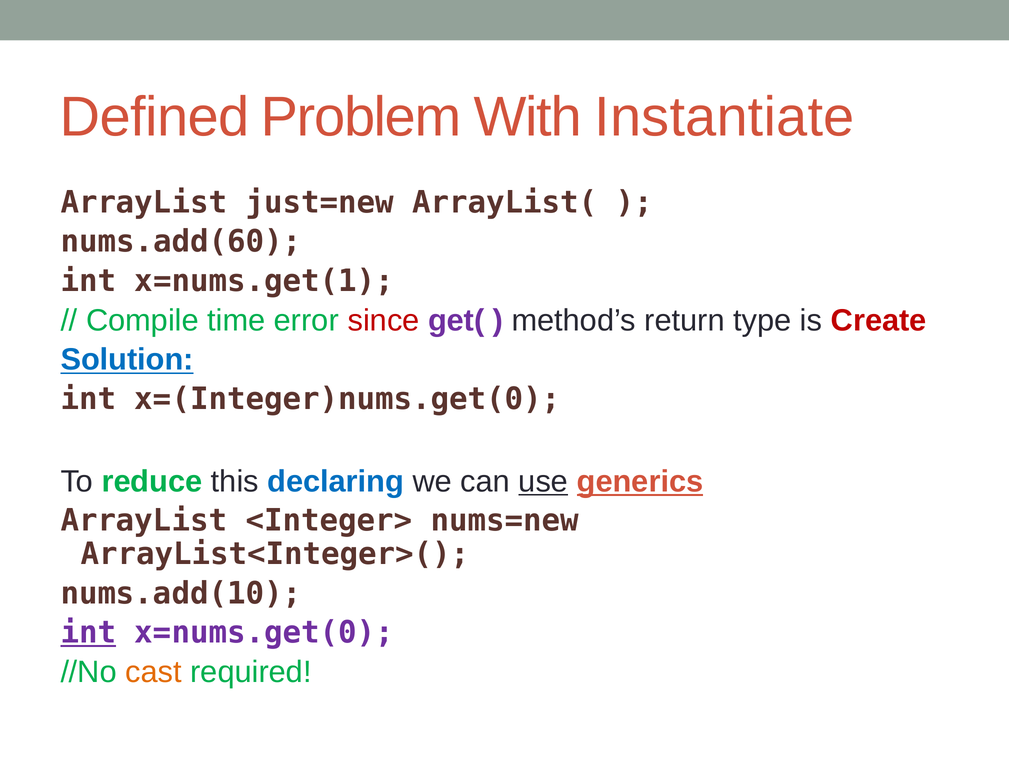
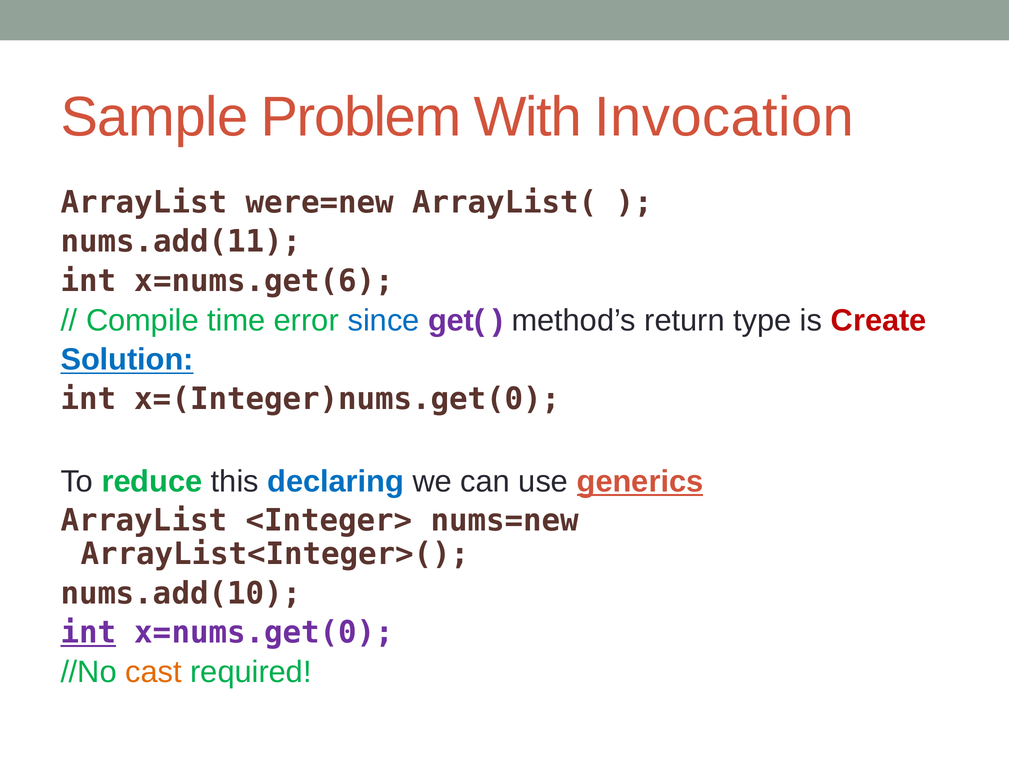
Defined: Defined -> Sample
Instantiate: Instantiate -> Invocation
just=new: just=new -> were=new
nums.add(60: nums.add(60 -> nums.add(11
x=nums.get(1: x=nums.get(1 -> x=nums.get(6
since colour: red -> blue
use underline: present -> none
